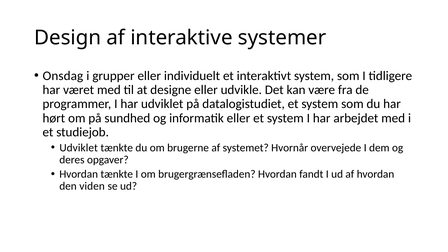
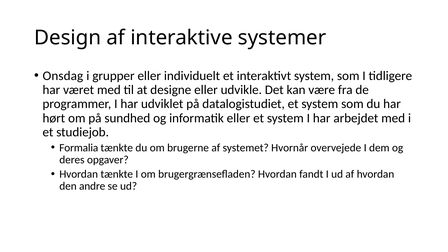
Udviklet at (79, 148): Udviklet -> Formalia
viden: viden -> andre
